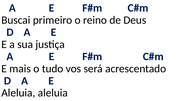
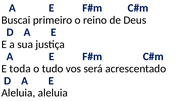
mais: mais -> toda
